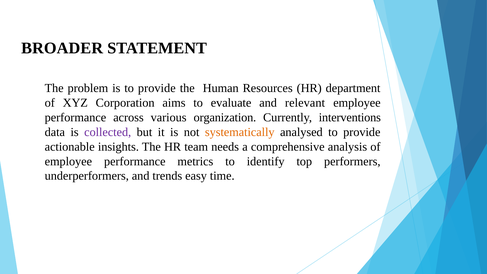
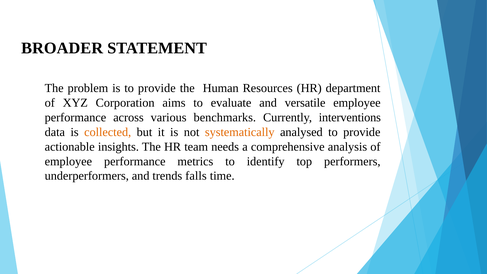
relevant: relevant -> versatile
organization: organization -> benchmarks
collected colour: purple -> orange
easy: easy -> falls
